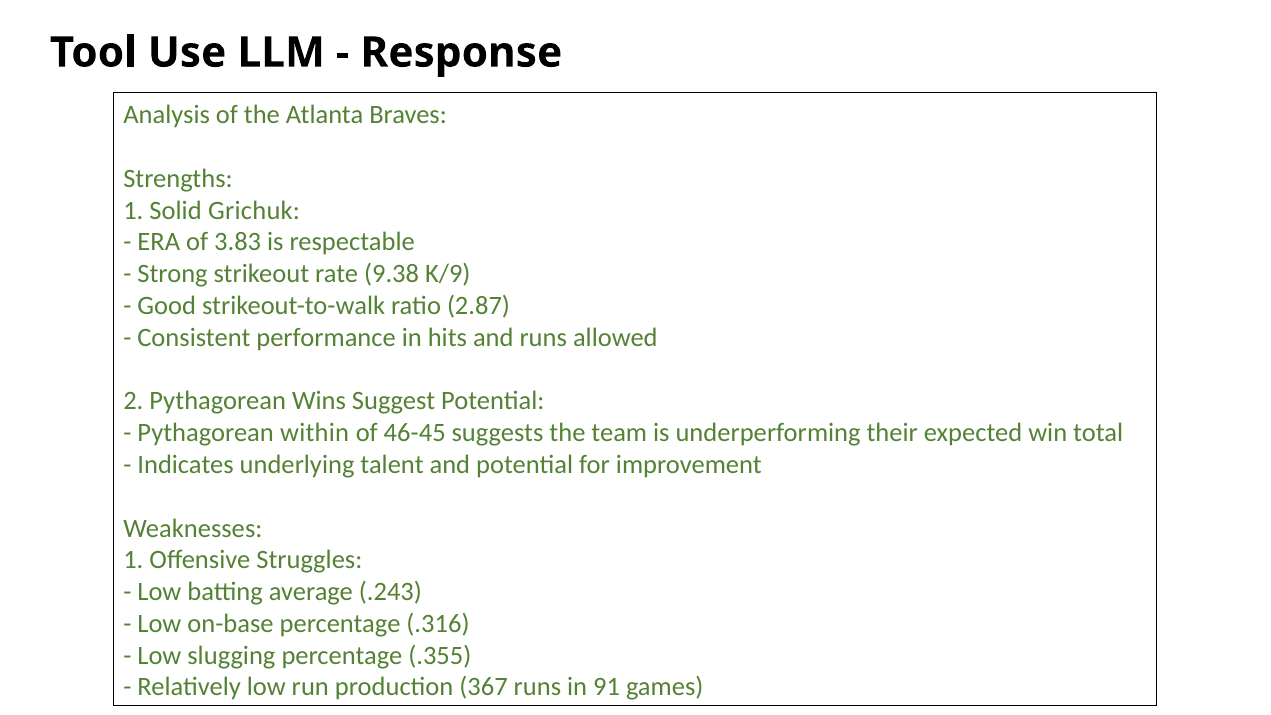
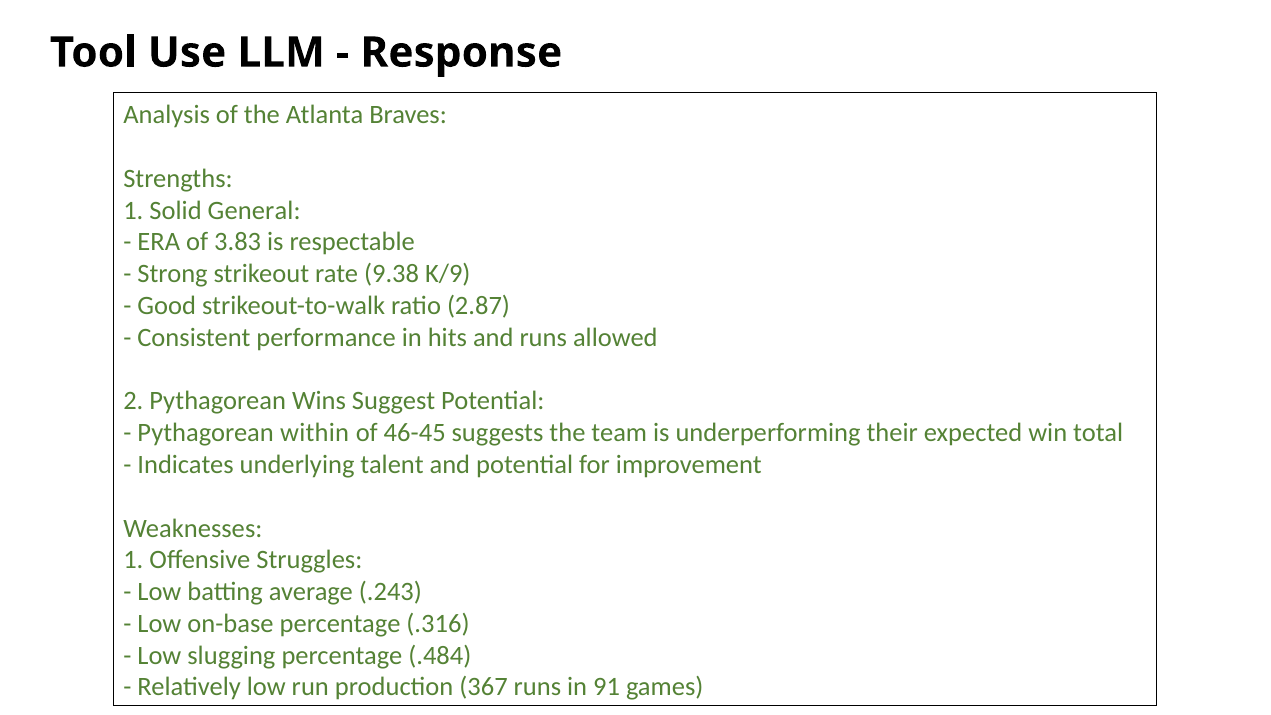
Grichuk: Grichuk -> General
.355: .355 -> .484
